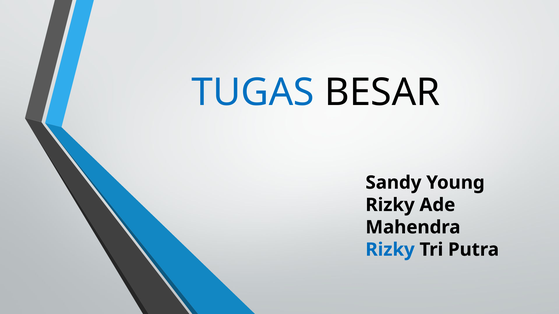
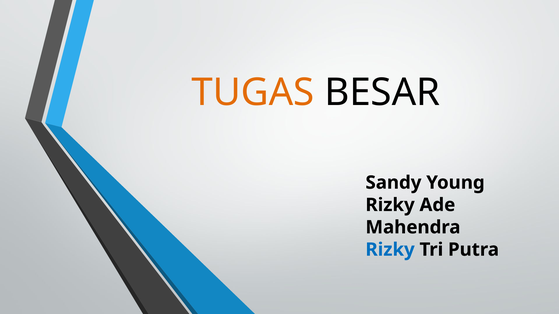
TUGAS colour: blue -> orange
